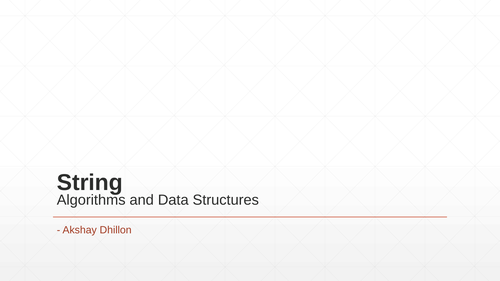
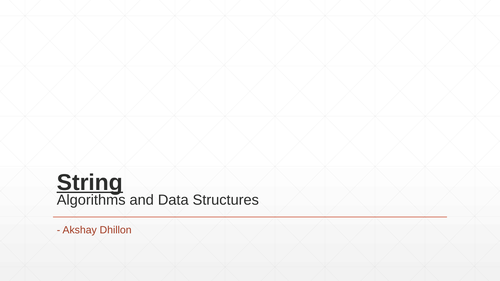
String underline: none -> present
